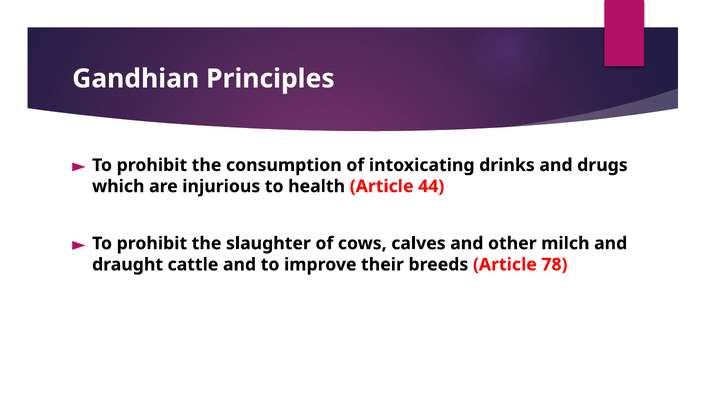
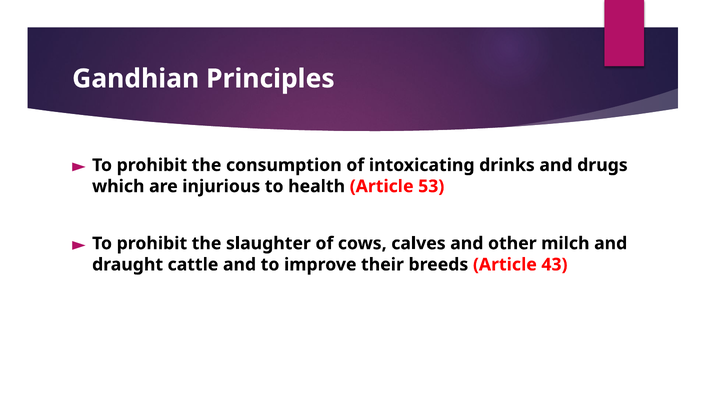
44: 44 -> 53
78: 78 -> 43
